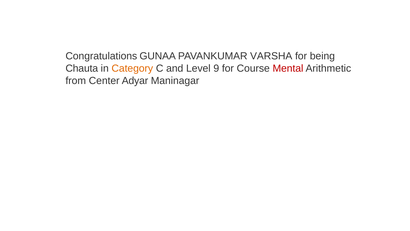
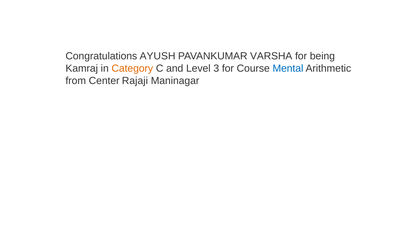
GUNAA: GUNAA -> AYUSH
Chauta: Chauta -> Kamraj
9: 9 -> 3
Mental colour: red -> blue
Adyar: Adyar -> Rajaji
